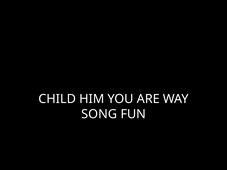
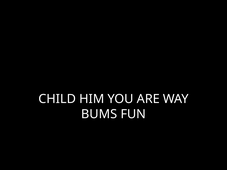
SONG: SONG -> BUMS
